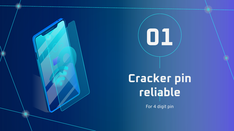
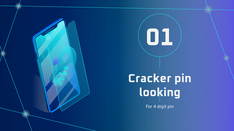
reliable: reliable -> looking
